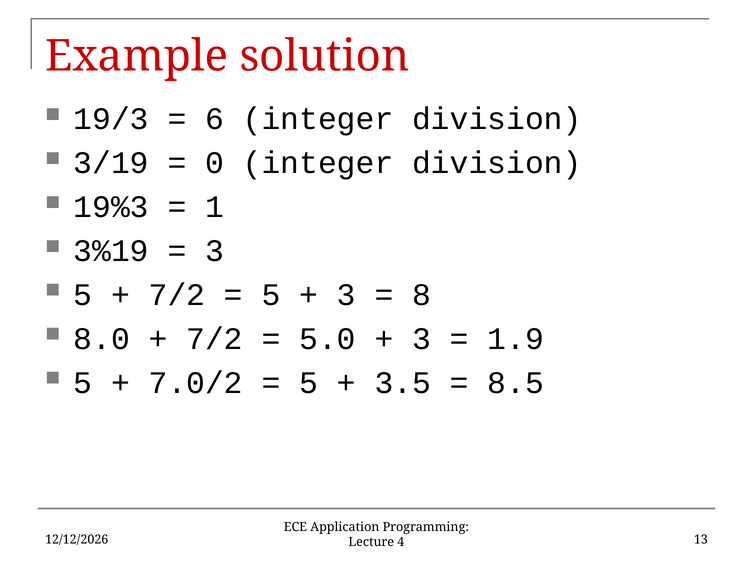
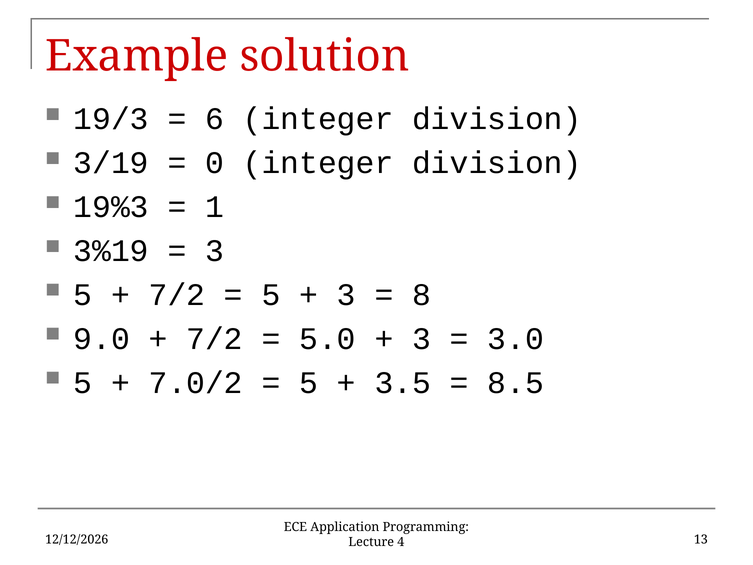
8.0: 8.0 -> 9.0
1.9: 1.9 -> 3.0
